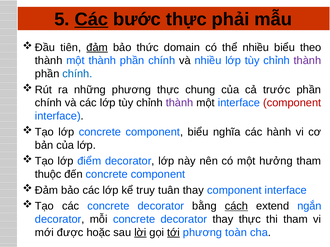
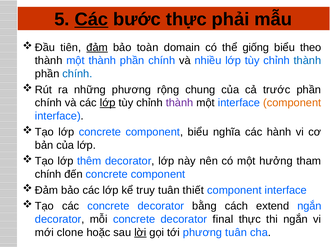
thức: thức -> toàn
thể nhiều: nhiều -> giống
thành at (307, 61) colour: purple -> blue
phương thực: thực -> rộng
lớp at (108, 103) underline: none -> present
component at (292, 103) colour: red -> orange
điểm: điểm -> thêm
thuộc at (48, 175): thuộc -> chính
tuân thay: thay -> thiết
cách underline: present -> none
decorator thay: thay -> final
thi tham: tham -> ngắn
được: được -> clone
tới underline: present -> none
phương toàn: toàn -> tuân
